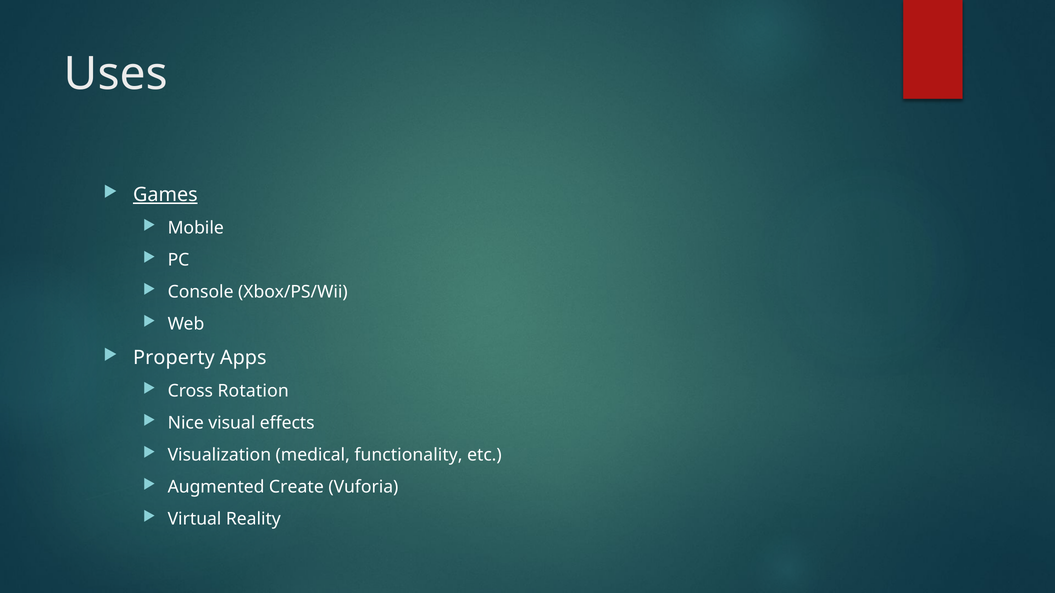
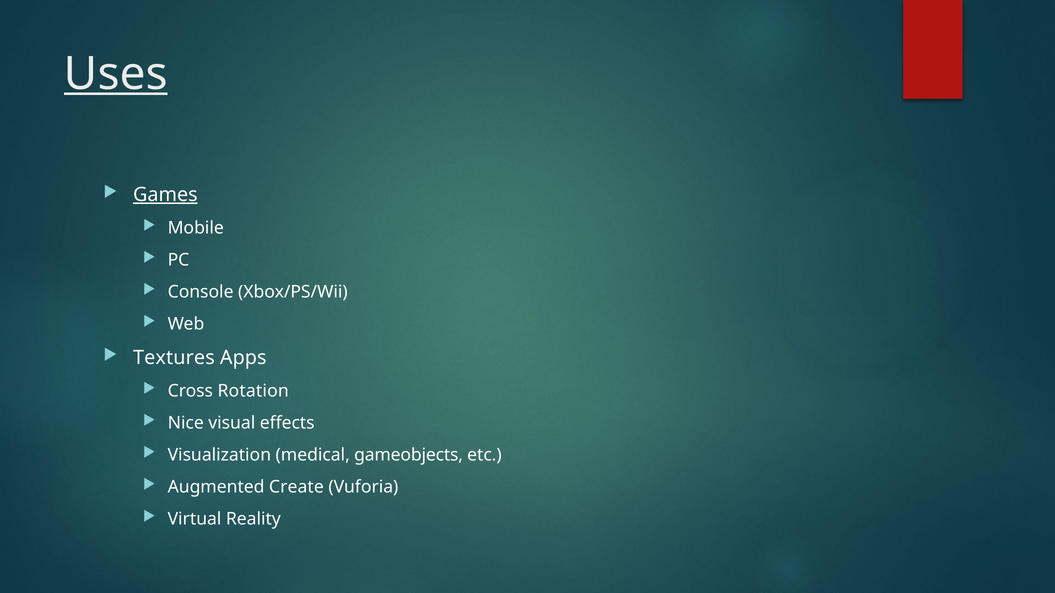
Uses underline: none -> present
Property: Property -> Textures
functionality: functionality -> gameobjects
